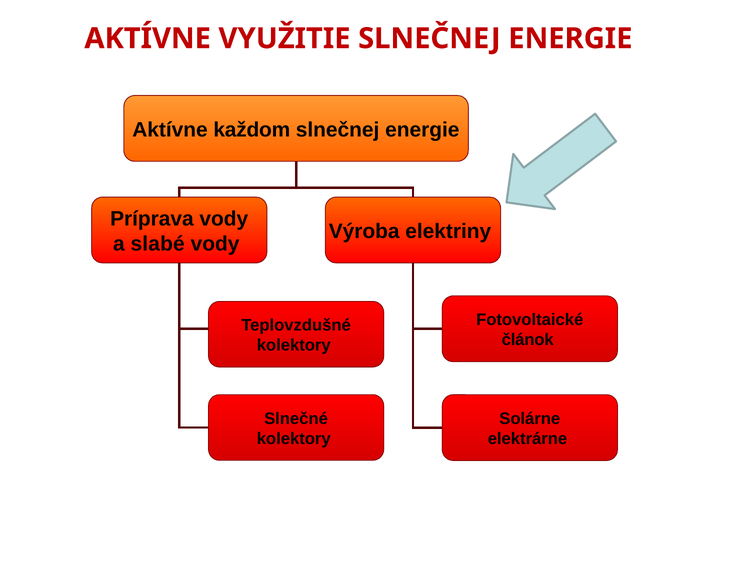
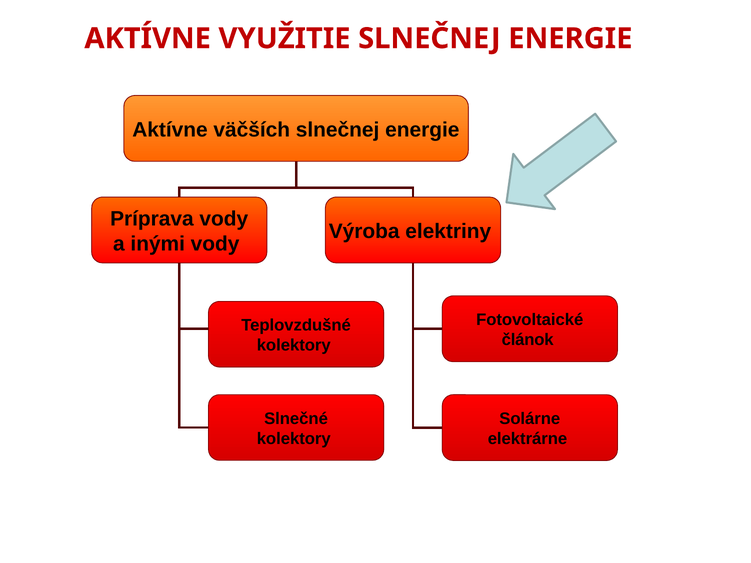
každom: každom -> väčších
slabé: slabé -> inými
